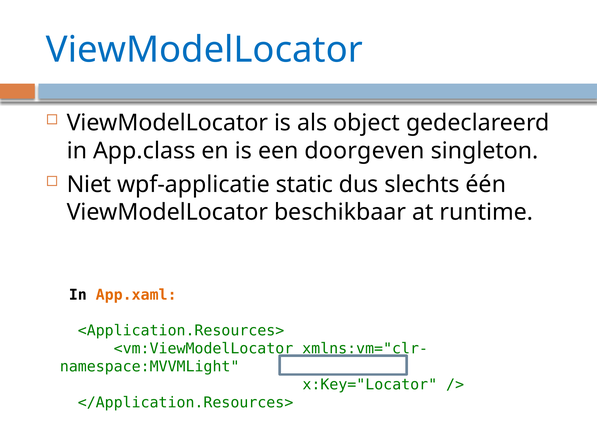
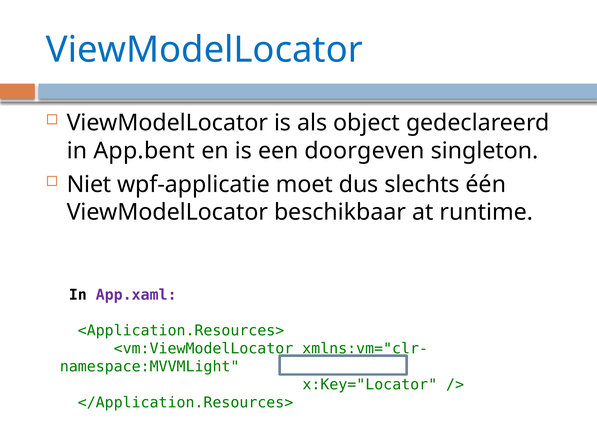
App.class: App.class -> App.bent
static: static -> moet
App.xaml colour: orange -> purple
